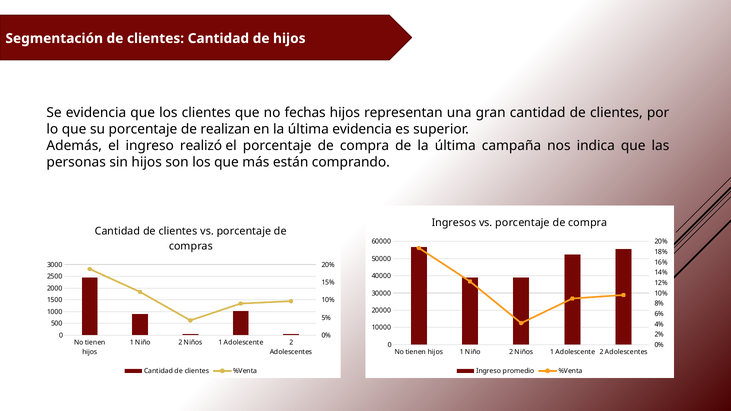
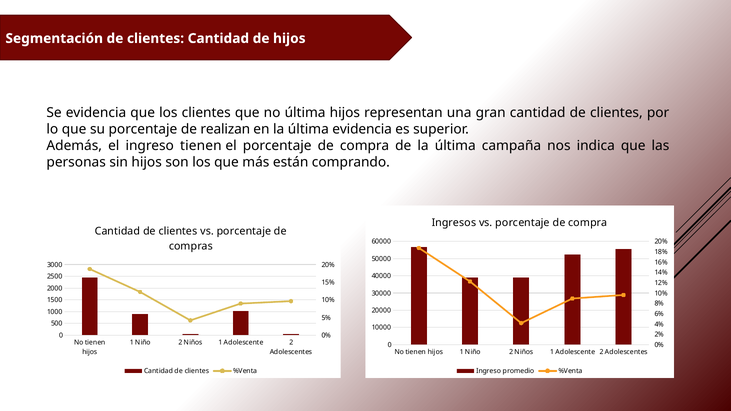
no fechas: fechas -> última
ingreso realizó: realizó -> tienen
